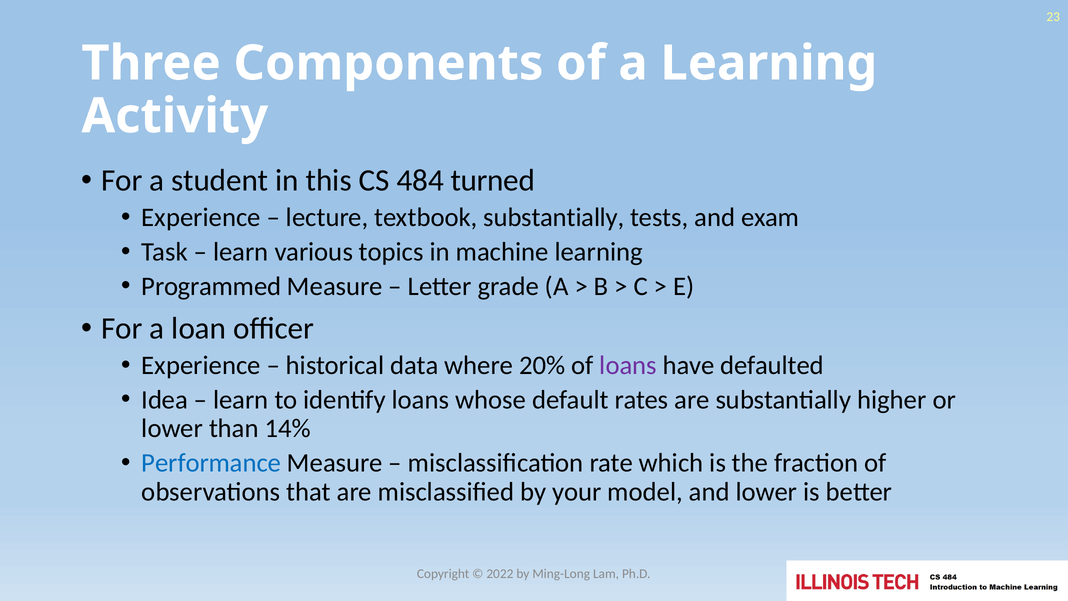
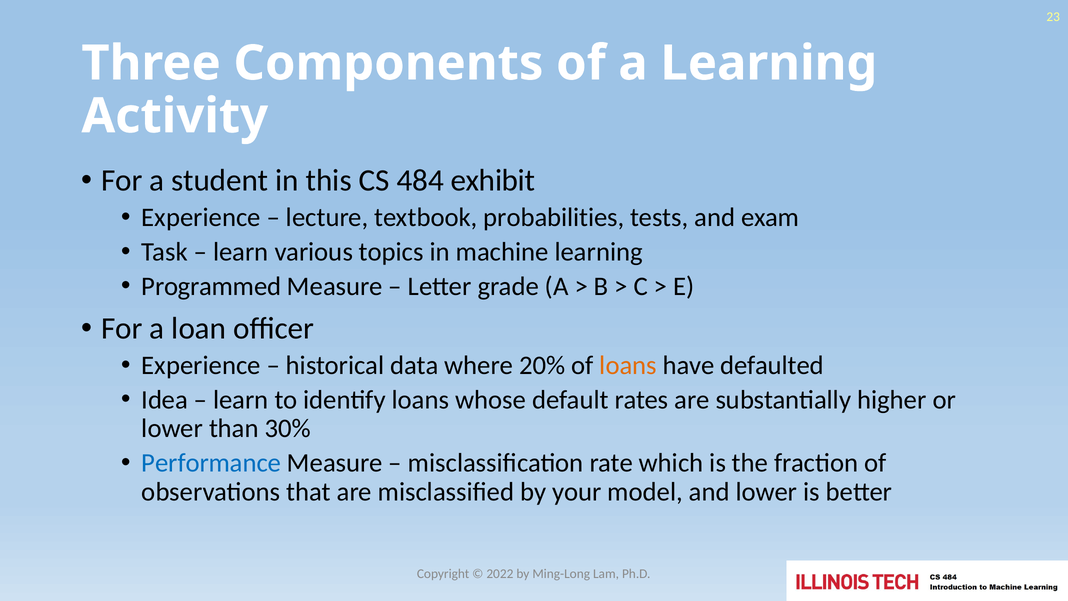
turned: turned -> exhibit
textbook substantially: substantially -> probabilities
loans at (628, 365) colour: purple -> orange
14%: 14% -> 30%
